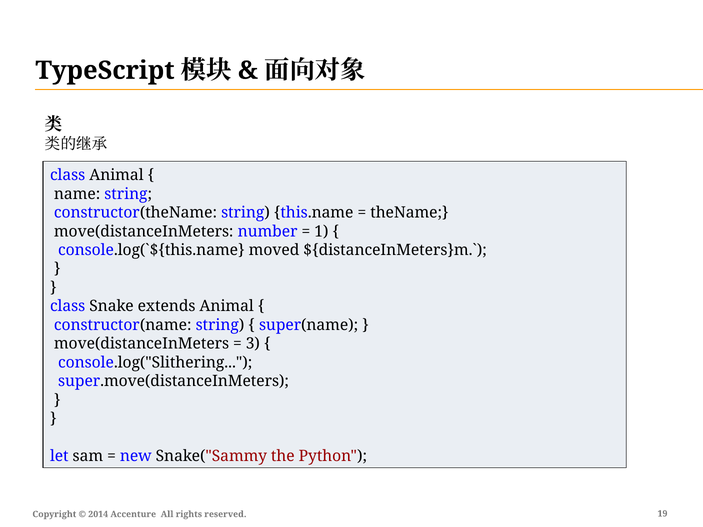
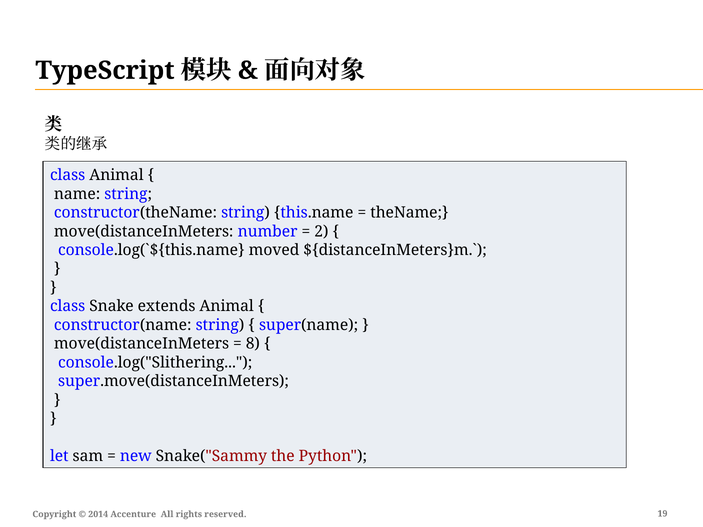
1: 1 -> 2
3: 3 -> 8
